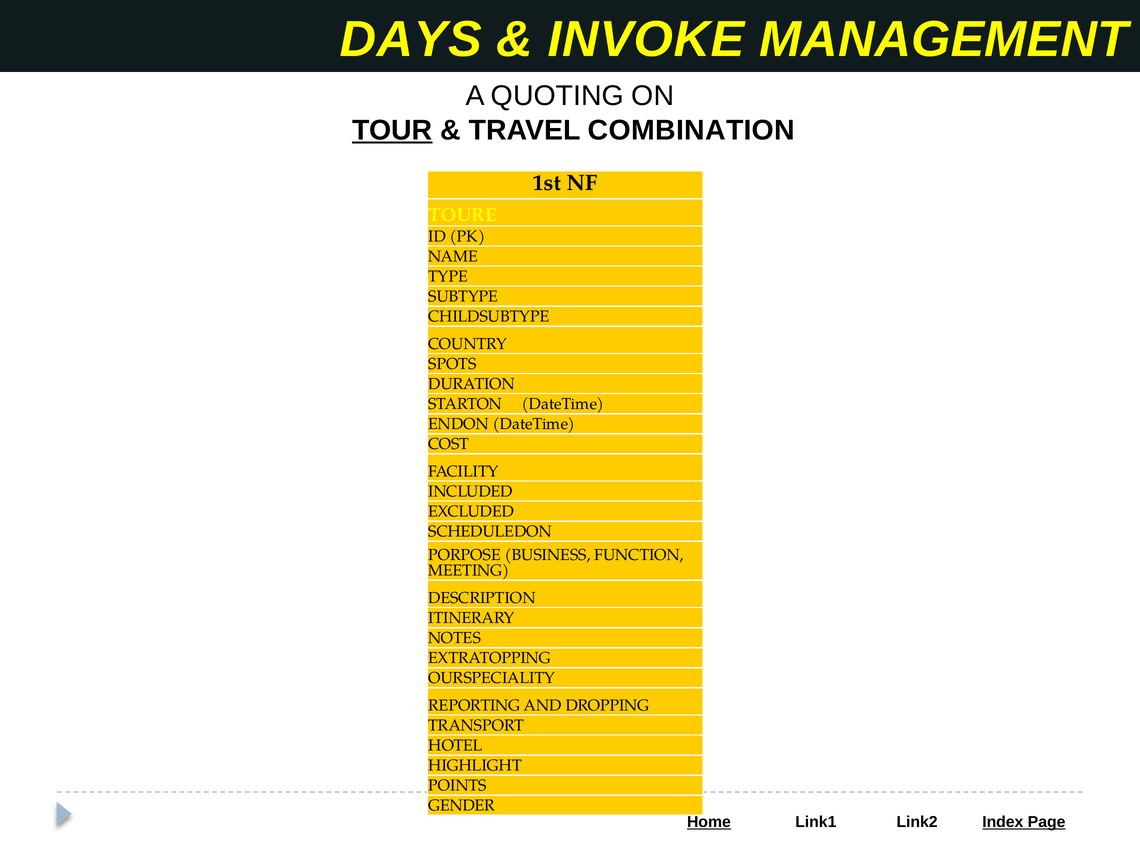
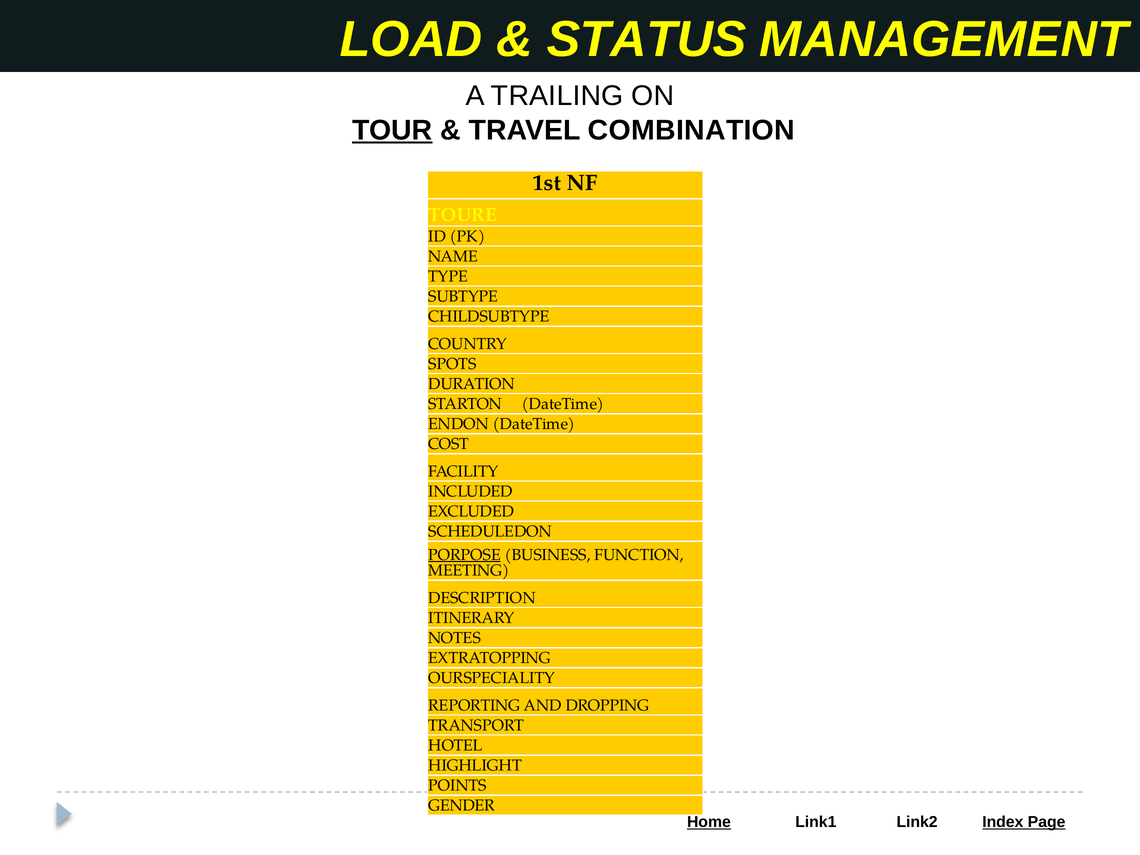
DAYS: DAYS -> LOAD
INVOKE: INVOKE -> STATUS
QUOTING: QUOTING -> TRAILING
PORPOSE underline: none -> present
